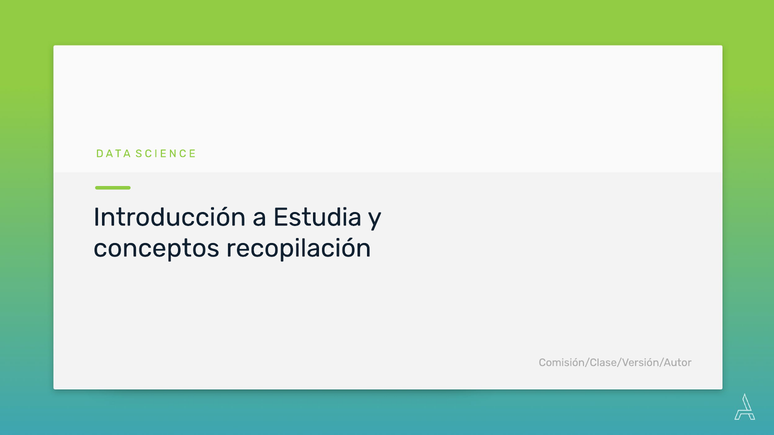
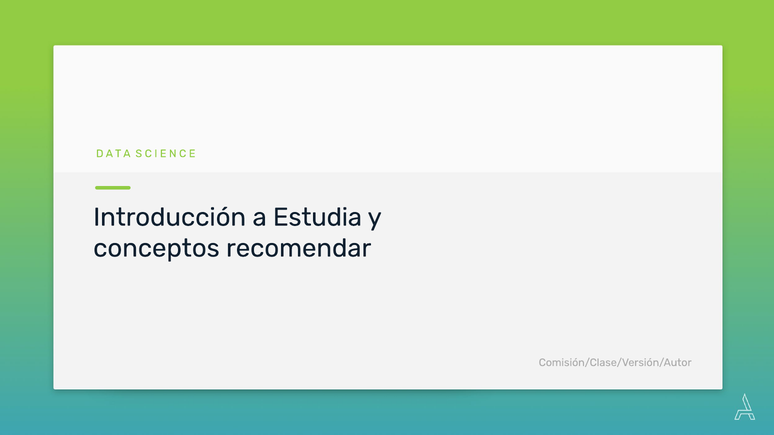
recopilación: recopilación -> recomendar
